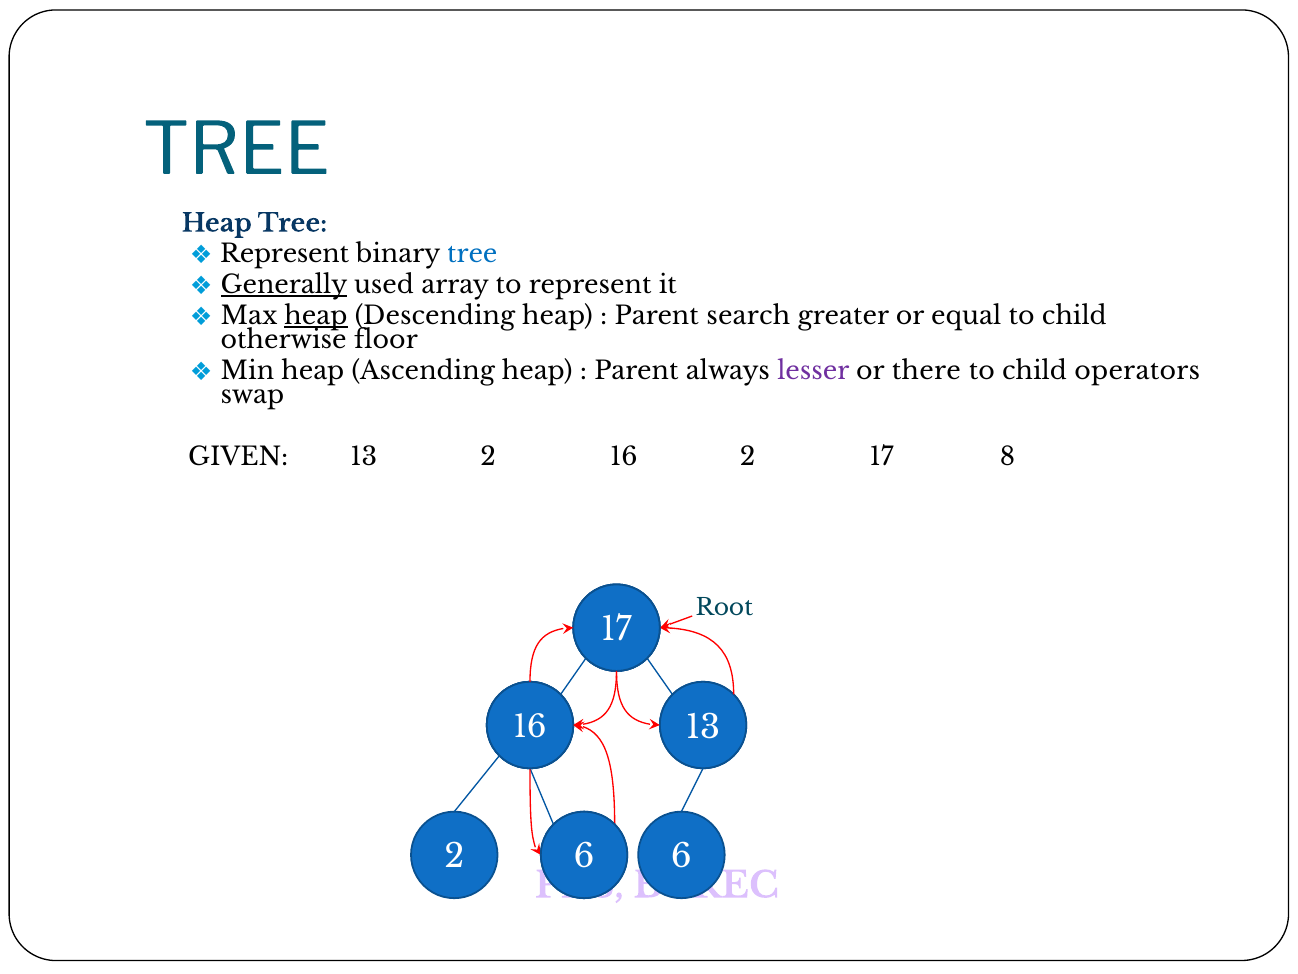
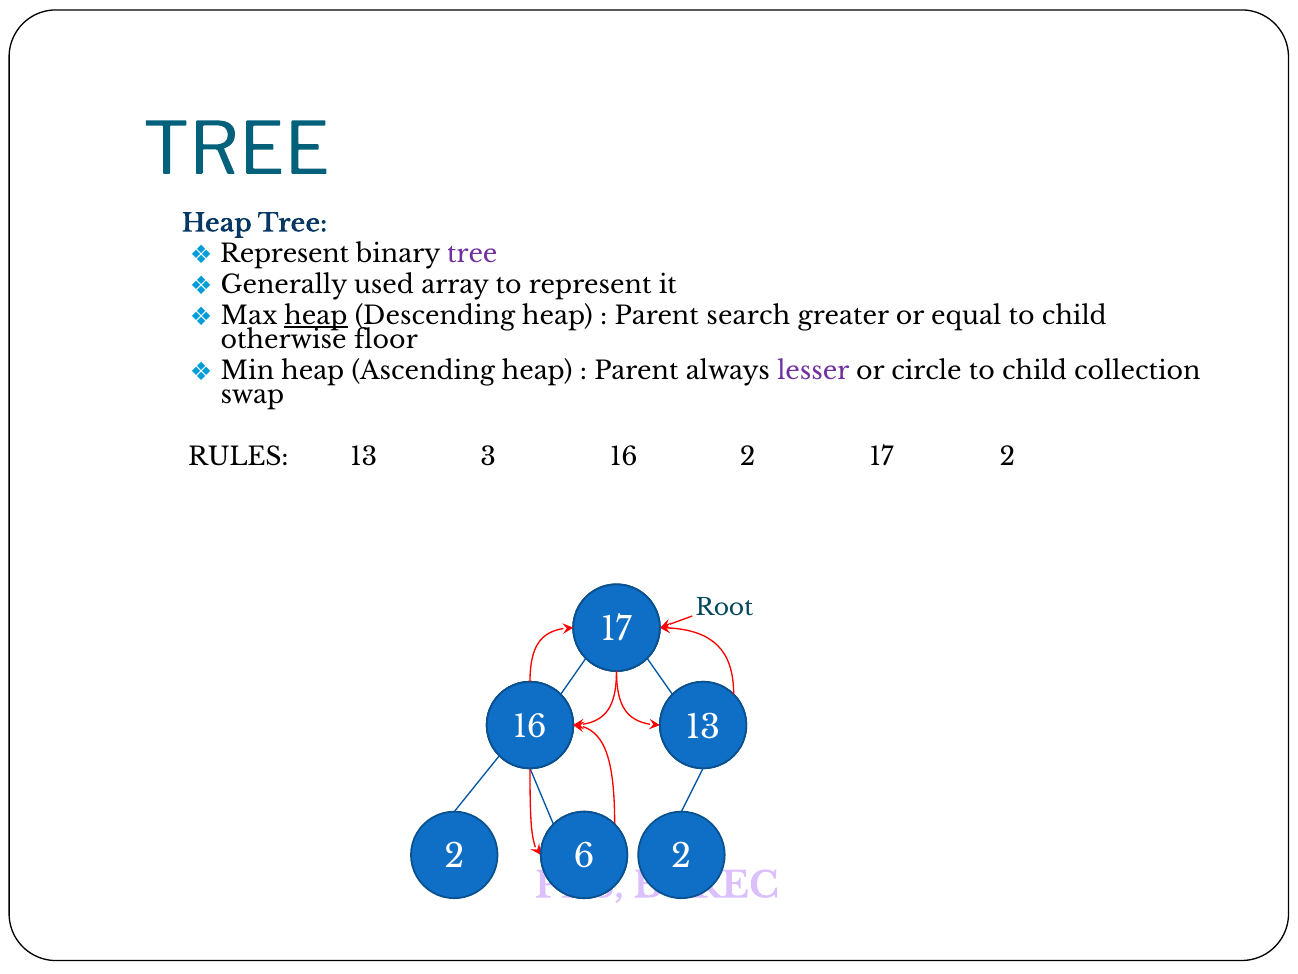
tree at (472, 254) colour: blue -> purple
Generally underline: present -> none
there: there -> circle
operators: operators -> collection
GIVEN: GIVEN -> RULES
13 2: 2 -> 3
2 17 8: 8 -> 2
6 at (681, 857): 6 -> 2
